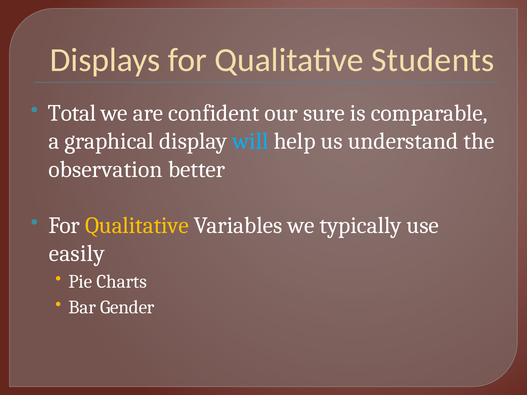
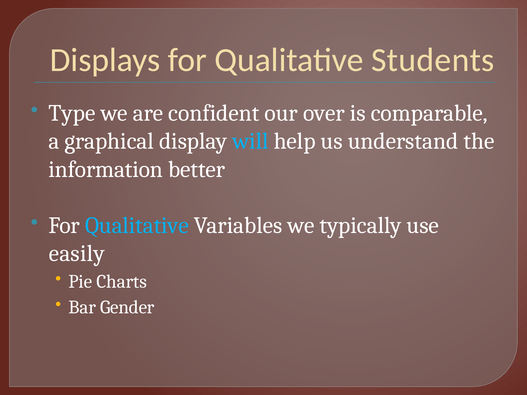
Total: Total -> Type
sure: sure -> over
observation: observation -> information
Qualitative at (137, 226) colour: yellow -> light blue
